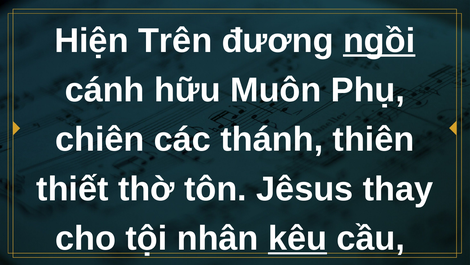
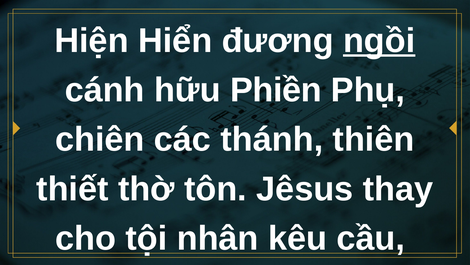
Trên: Trên -> Hiển
Muôn: Muôn -> Phiền
kêu underline: present -> none
